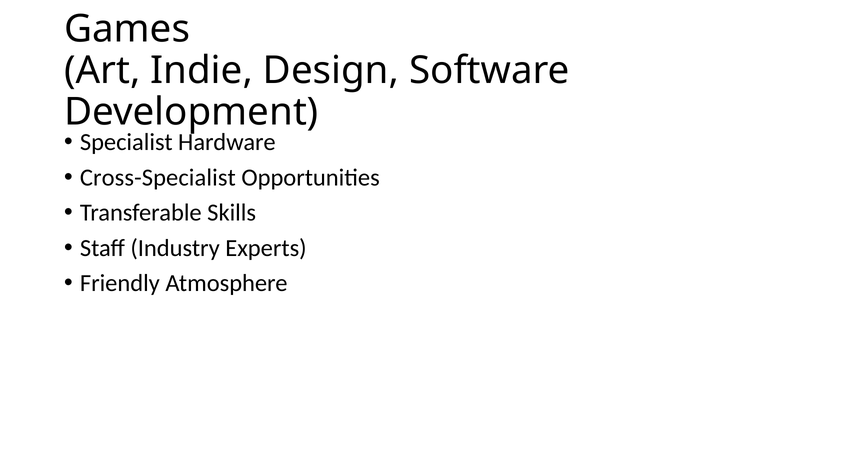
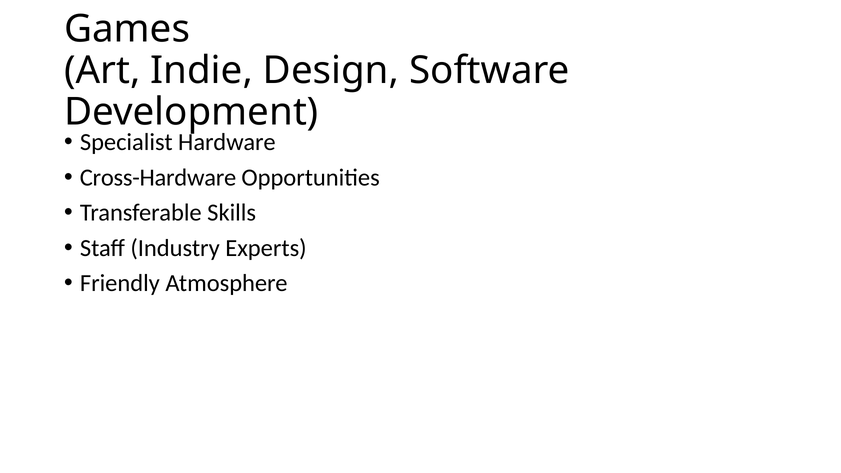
Cross-Specialist: Cross-Specialist -> Cross-Hardware
